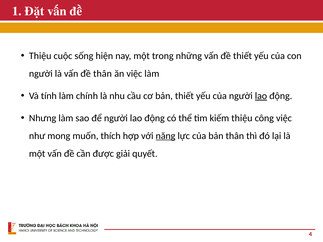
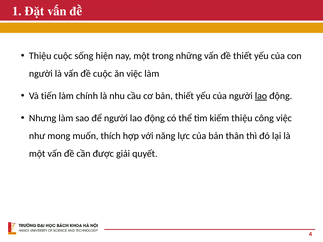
đề thân: thân -> cuộc
tính: tính -> tiến
năng underline: present -> none
